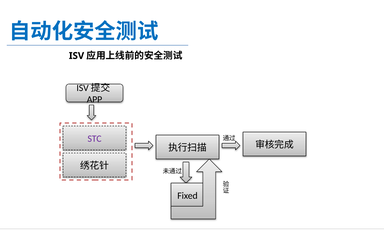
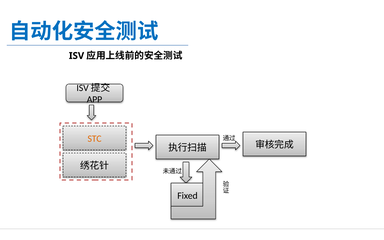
STC colour: purple -> orange
